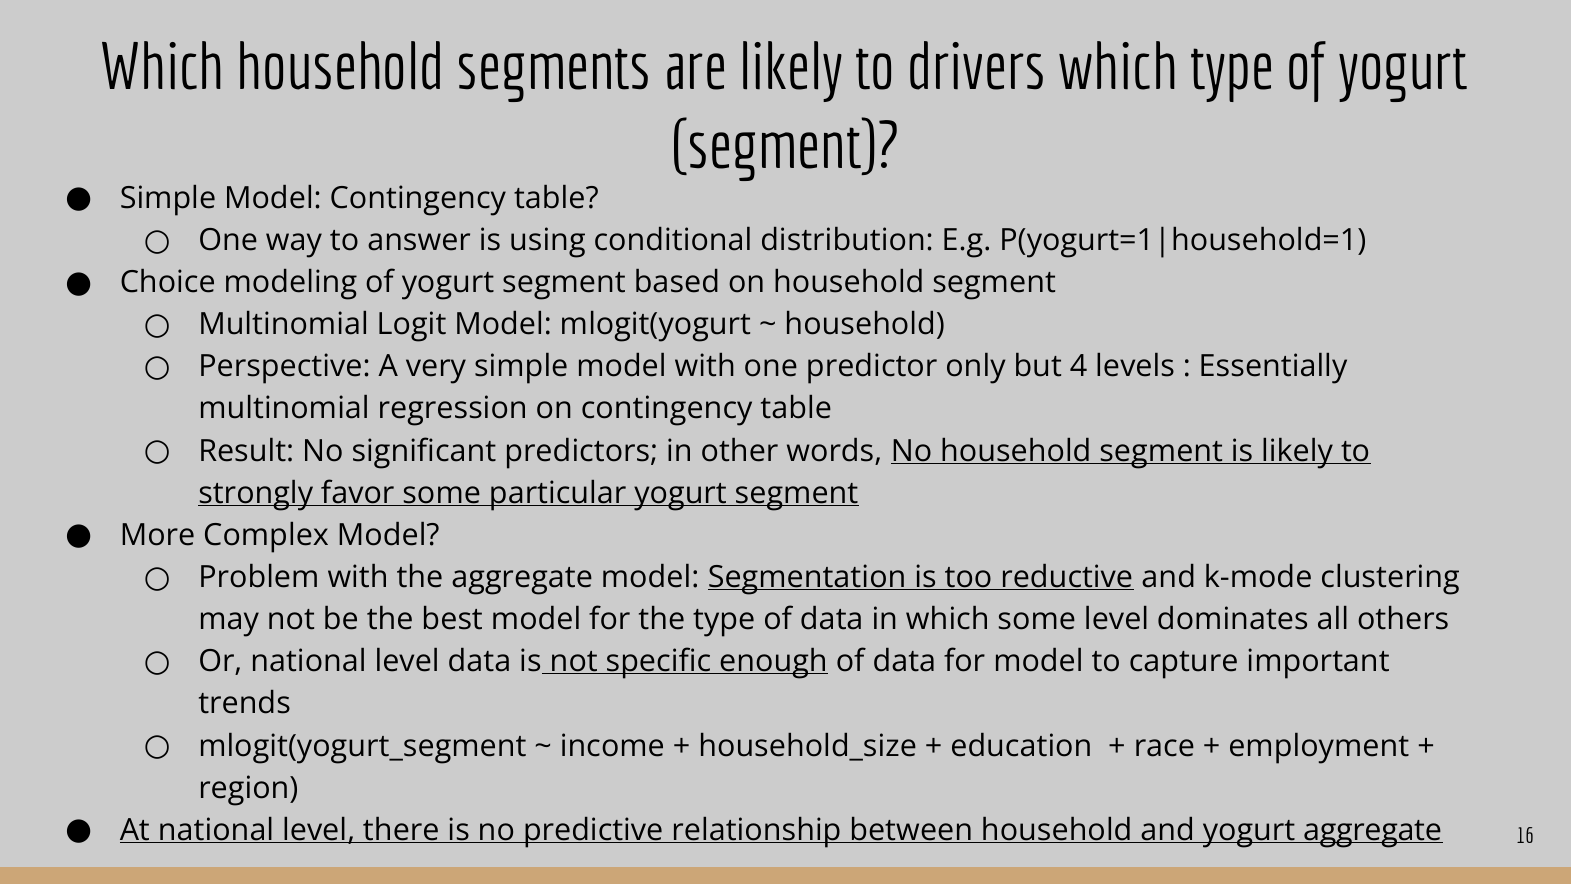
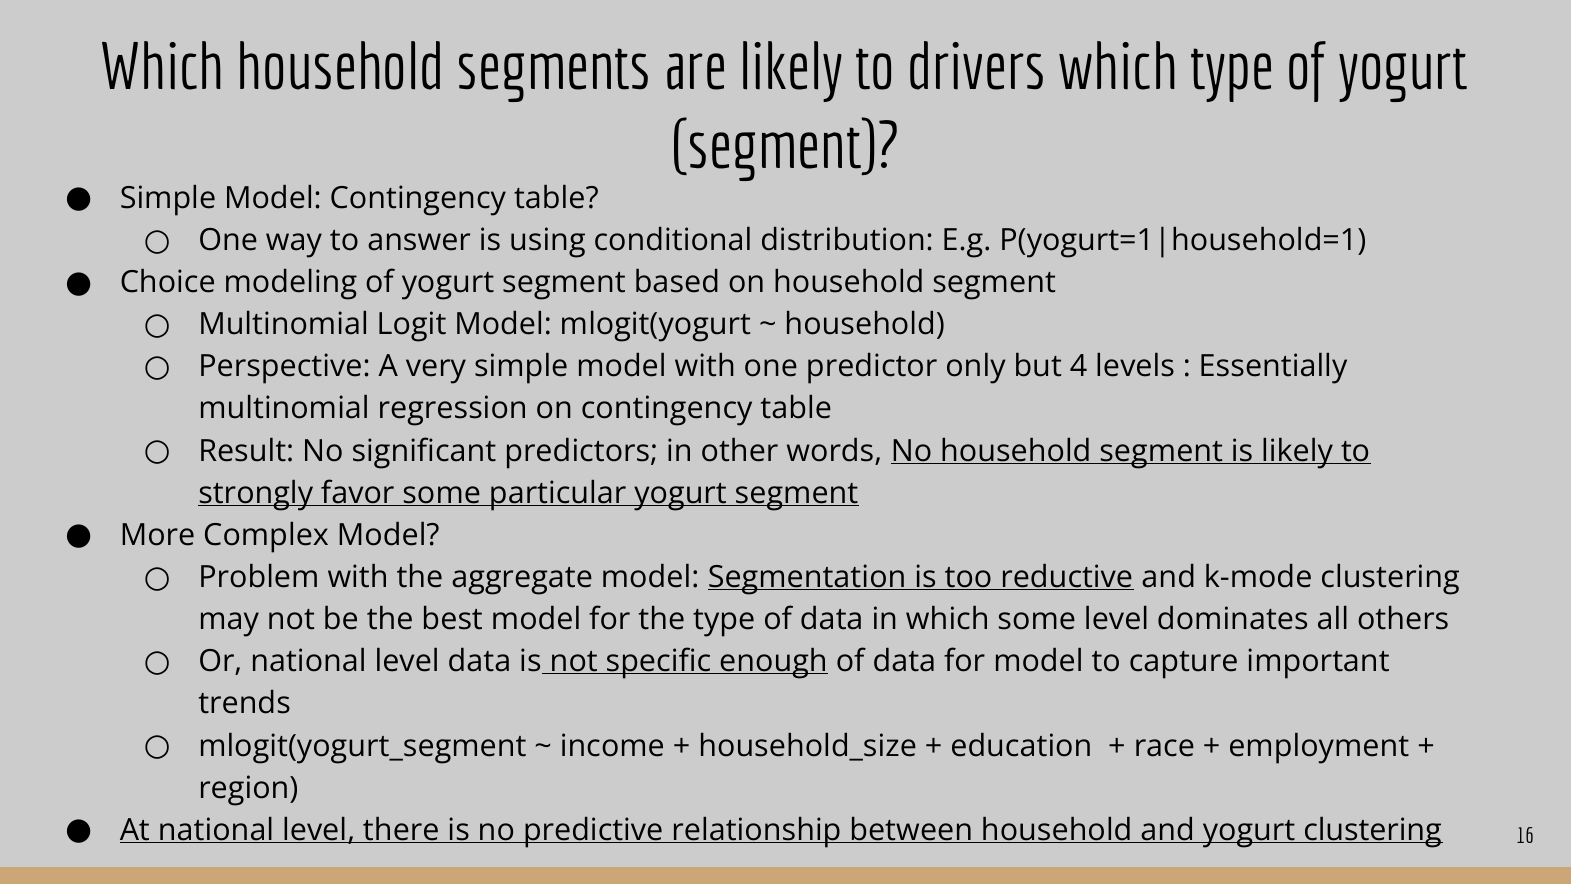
yogurt aggregate: aggregate -> clustering
